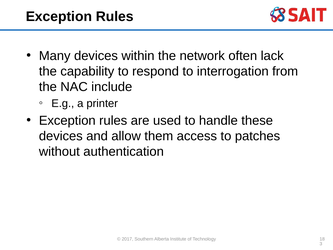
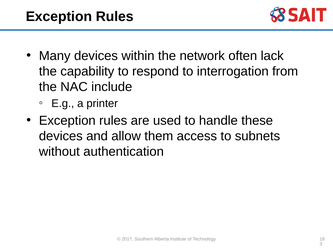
patches: patches -> subnets
